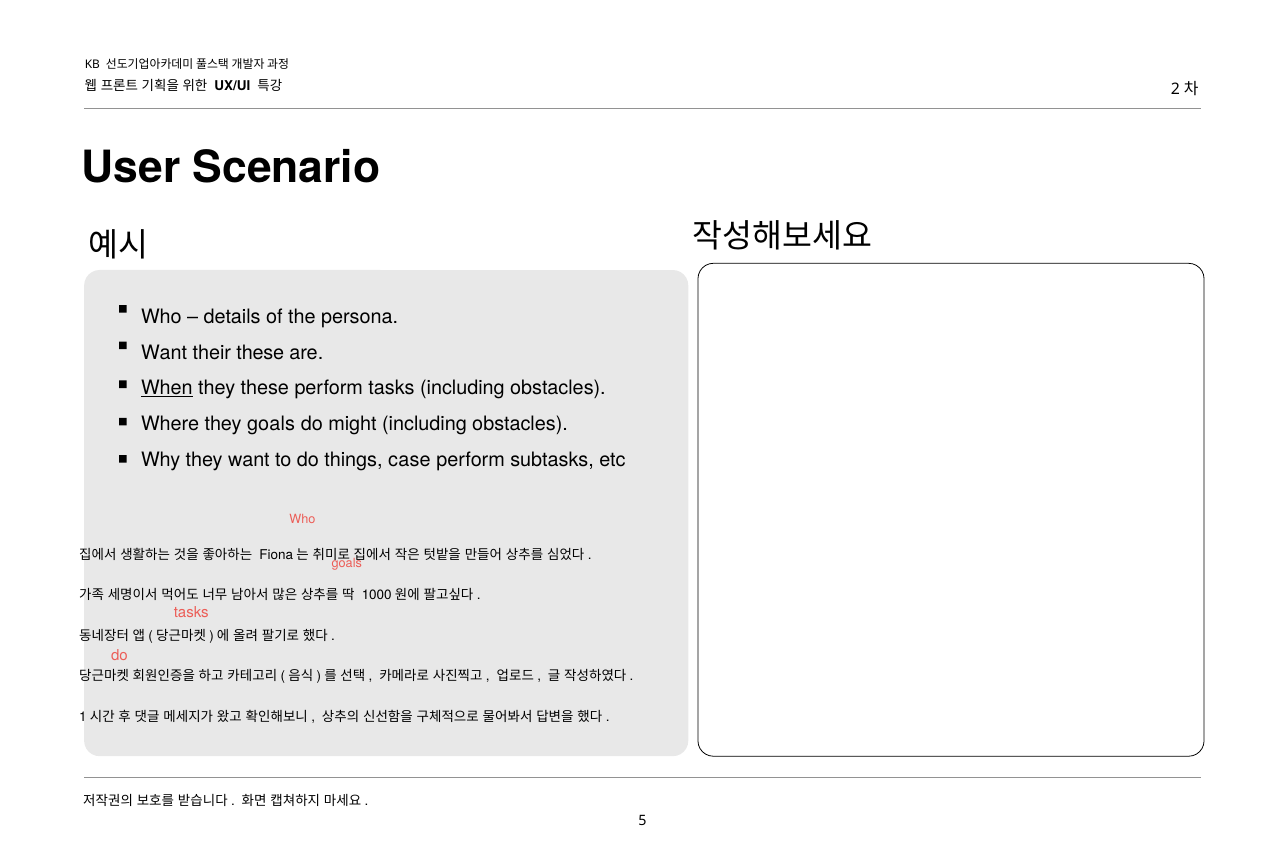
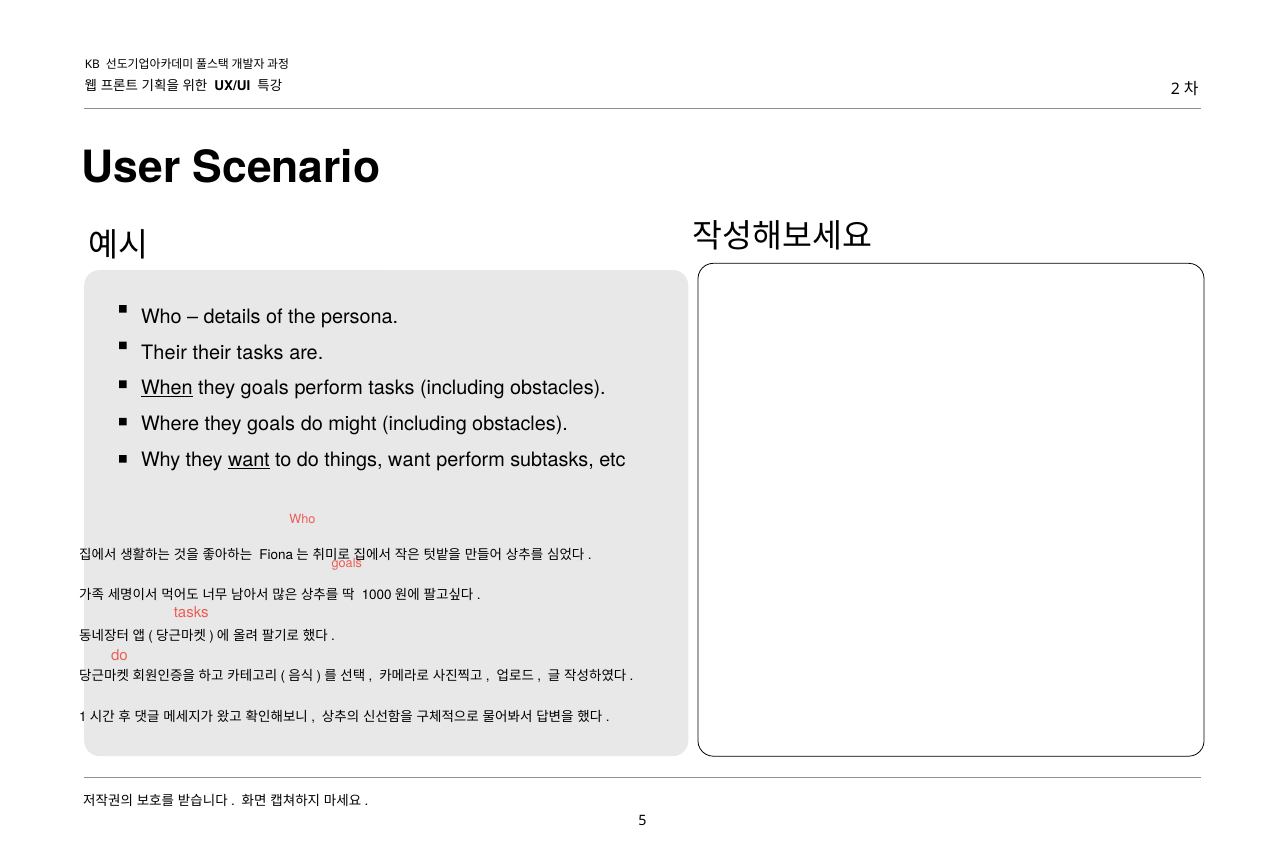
Want at (164, 353): Want -> Their
their these: these -> tasks
these at (265, 388): these -> goals
want at (249, 460) underline: none -> present
things case: case -> want
